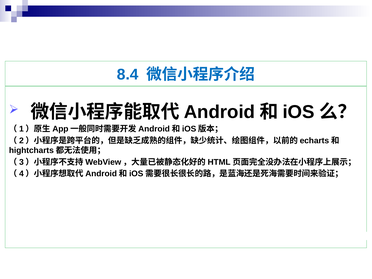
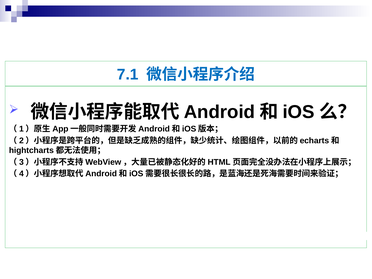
8.4: 8.4 -> 7.1
